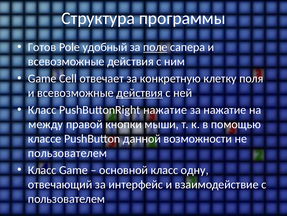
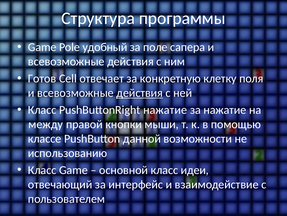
Готов at (42, 47): Готов -> Game
поле underline: present -> none
Game at (42, 78): Game -> Готов
пользователем at (67, 153): пользователем -> использованию
одну: одну -> идеи
